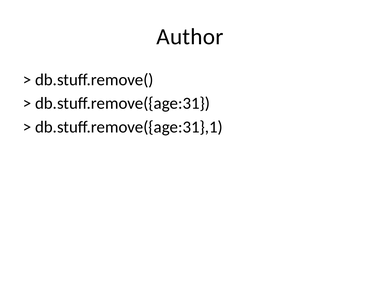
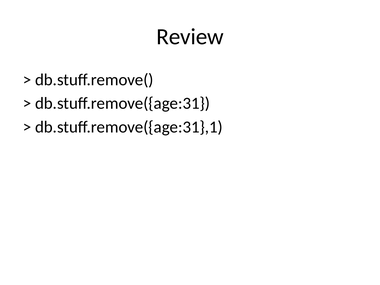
Author: Author -> Review
